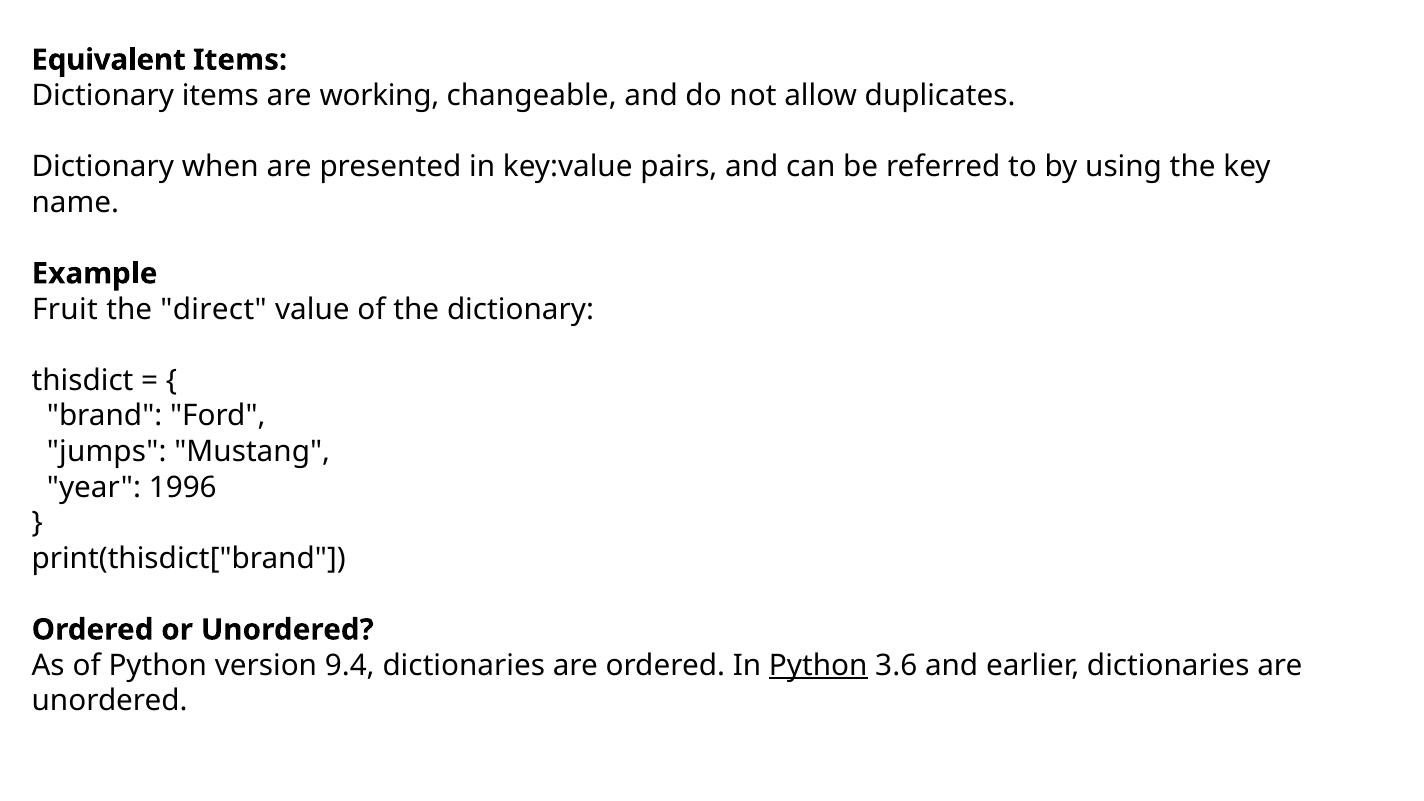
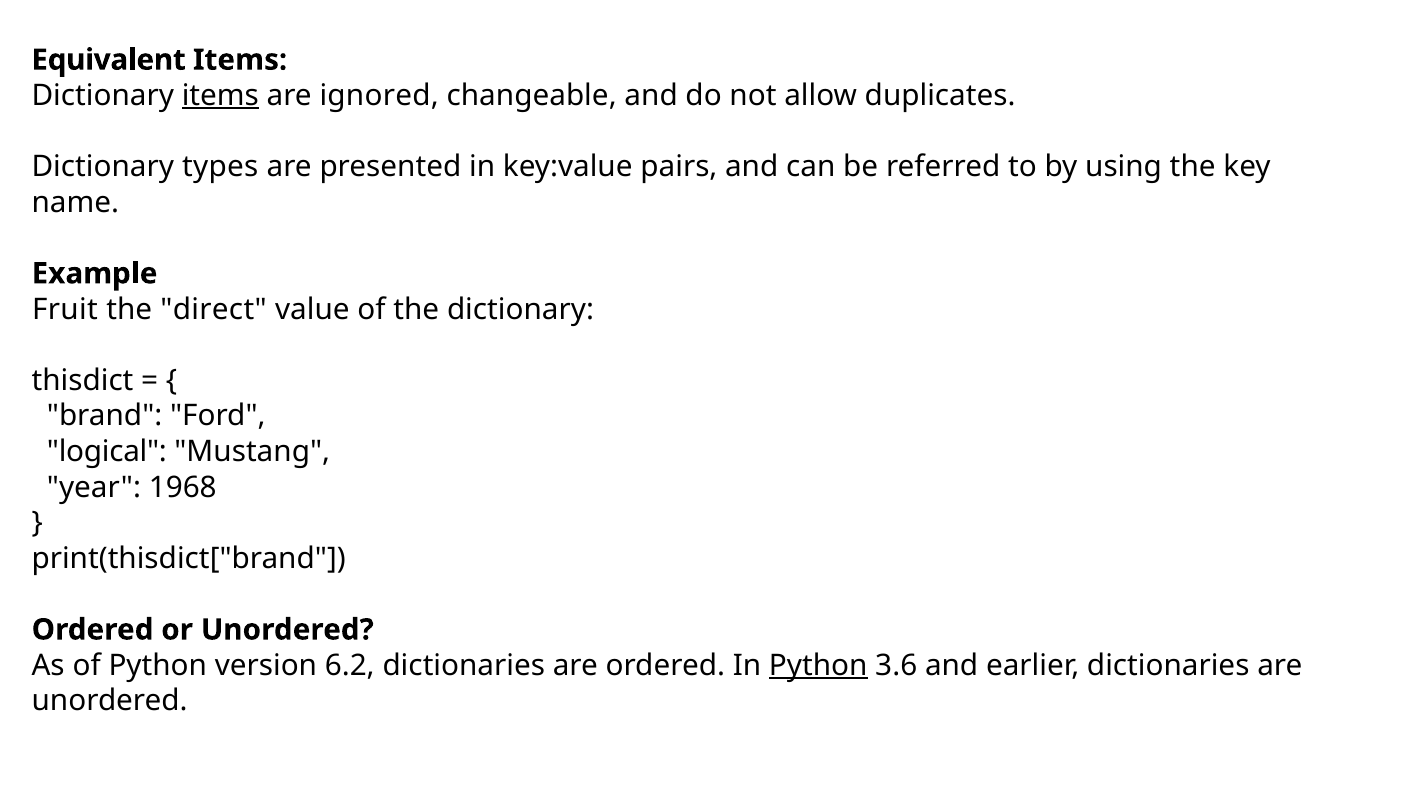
items at (220, 96) underline: none -> present
working: working -> ignored
when: when -> types
jumps: jumps -> logical
1996: 1996 -> 1968
9.4: 9.4 -> 6.2
